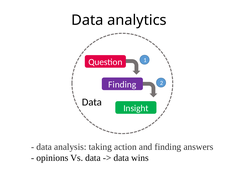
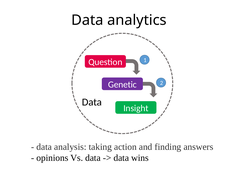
Finding at (122, 85): Finding -> Genetic
